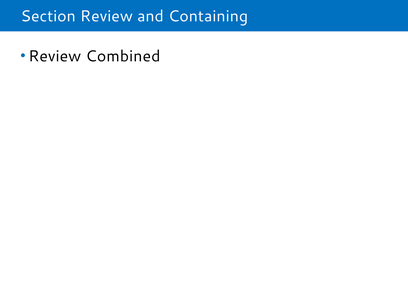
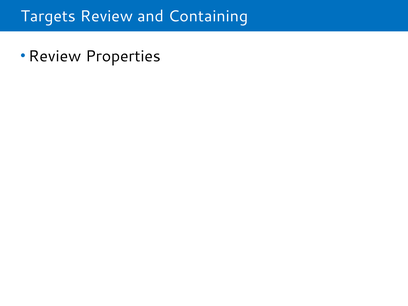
Section: Section -> Targets
Combined: Combined -> Properties
